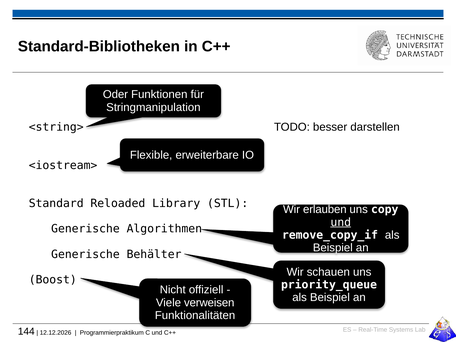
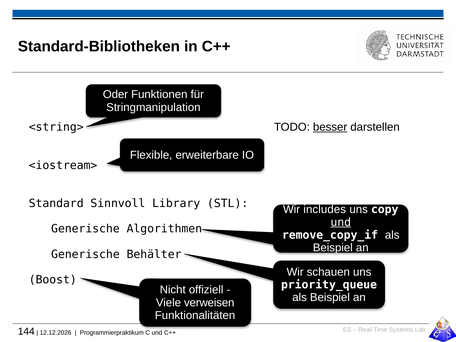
besser underline: none -> present
Reloaded: Reloaded -> Sinnvoll
erlauben: erlauben -> includes
